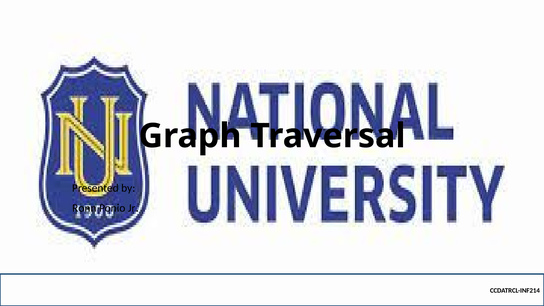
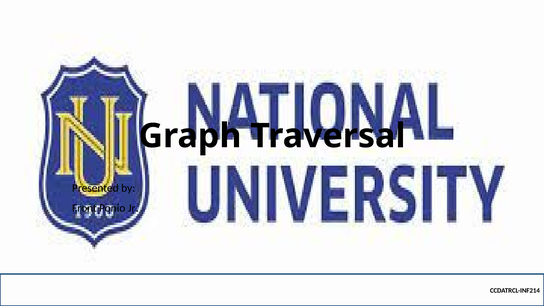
Ronn: Ronn -> Front
